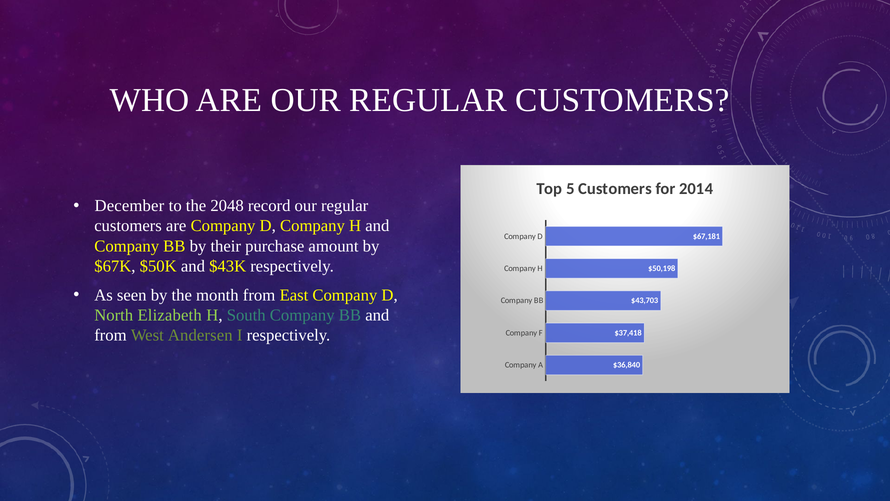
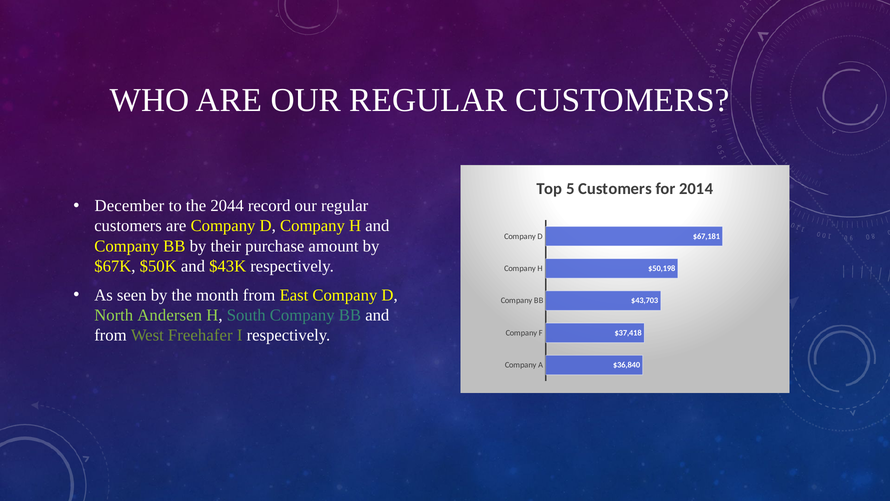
2048: 2048 -> 2044
Elizabeth: Elizabeth -> Andersen
Andersen: Andersen -> Freehafer
